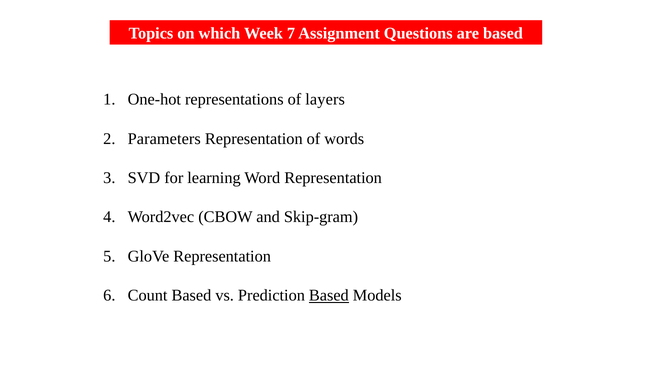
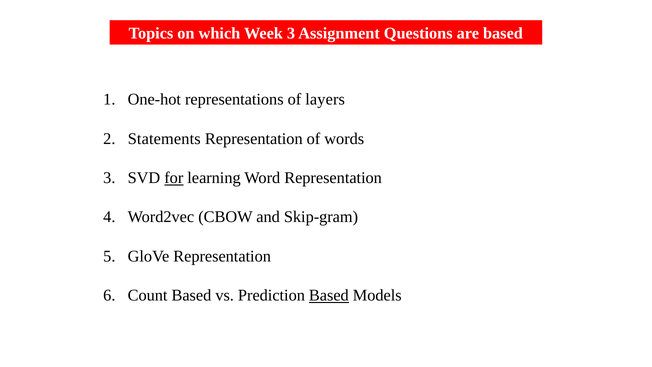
Week 7: 7 -> 3
Parameters: Parameters -> Statements
for underline: none -> present
